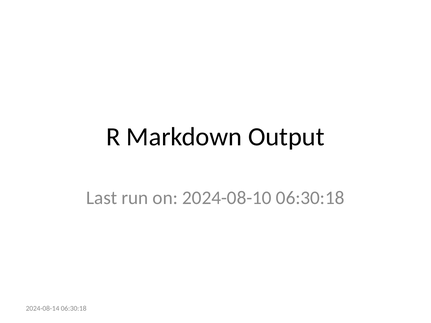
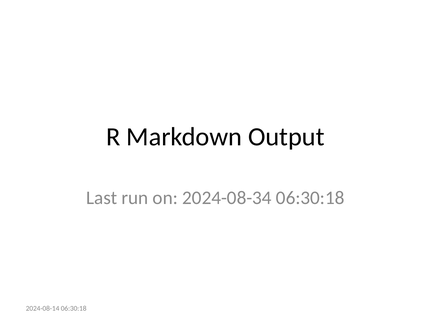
2024-08-10: 2024-08-10 -> 2024-08-34
